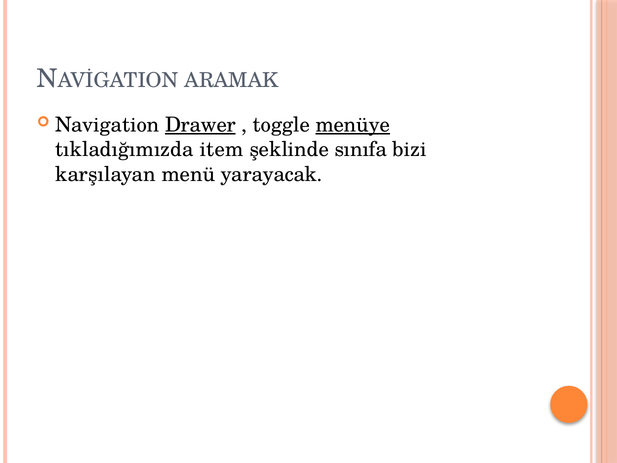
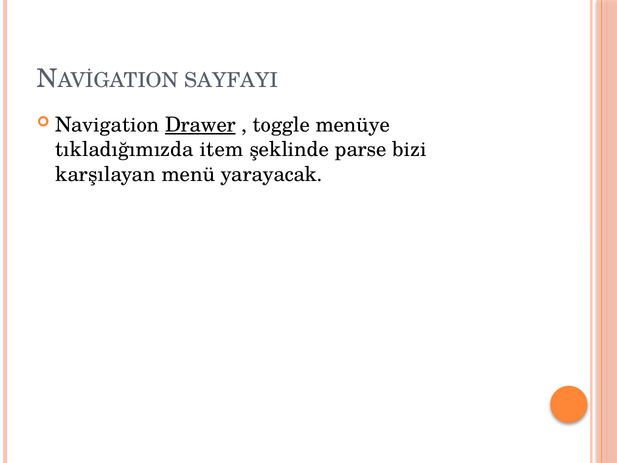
ARAMAK: ARAMAK -> SAYFAYI
menüye underline: present -> none
sınıfa: sınıfa -> parse
